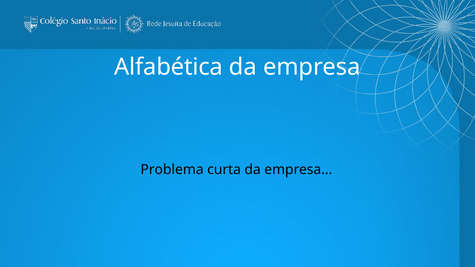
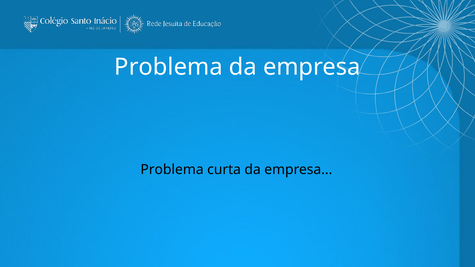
Alfabética at (169, 67): Alfabética -> Problema
